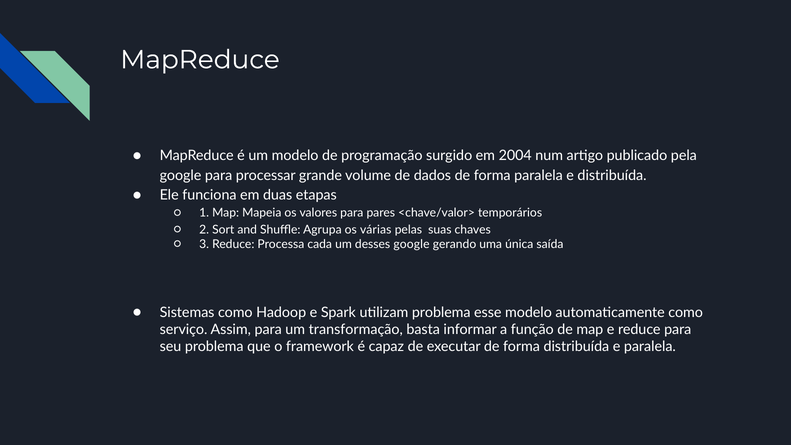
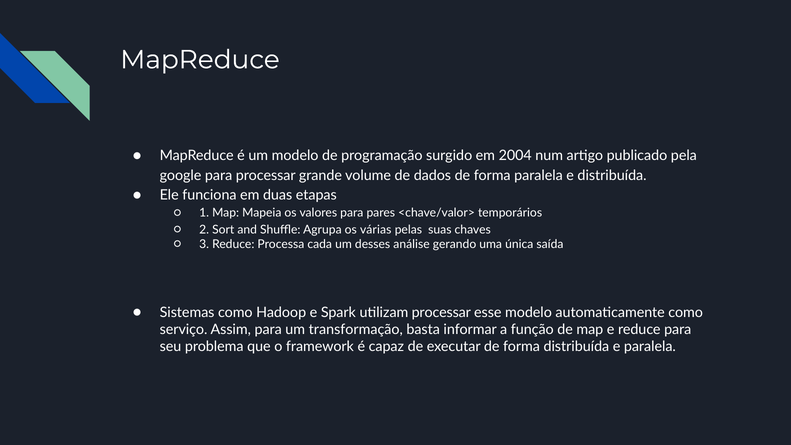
desses google: google -> análise
utilizam problema: problema -> processar
